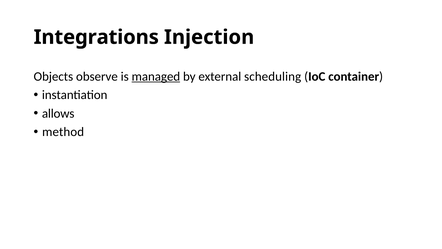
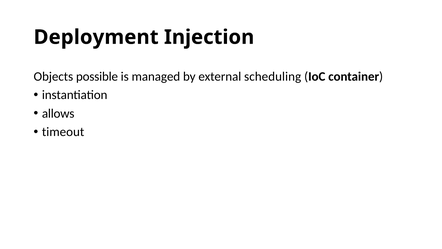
Integrations: Integrations -> Deployment
observe: observe -> possible
managed underline: present -> none
method: method -> timeout
